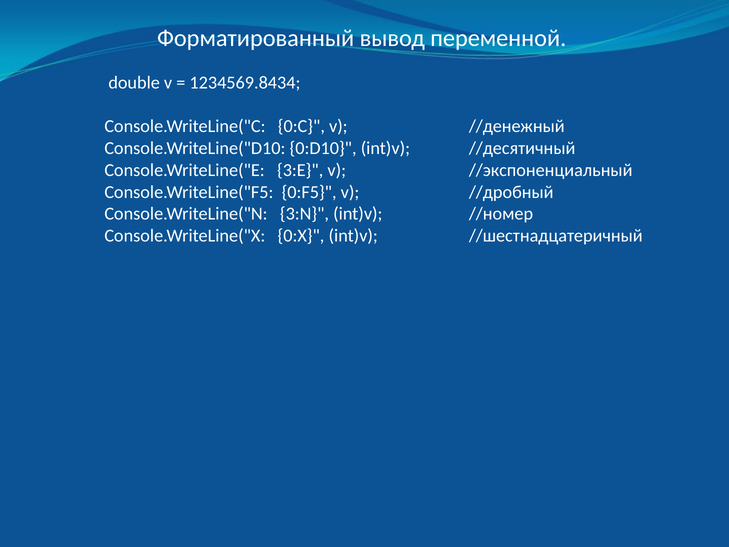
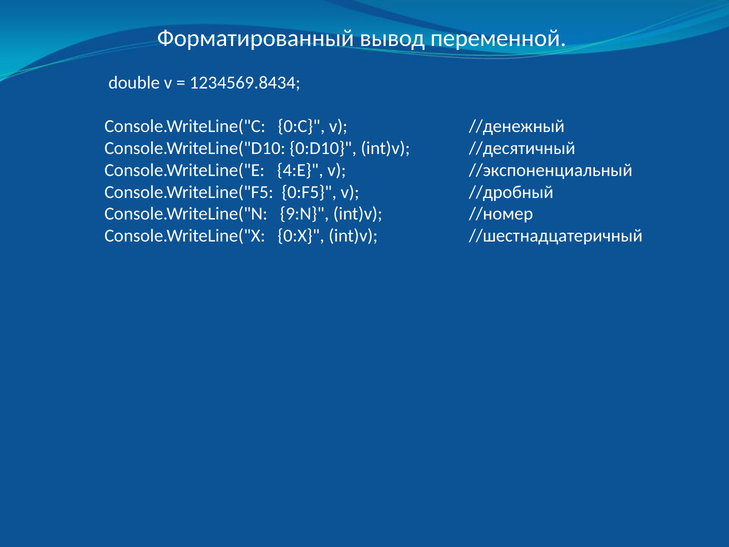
3:E: 3:E -> 4:E
3:N: 3:N -> 9:N
